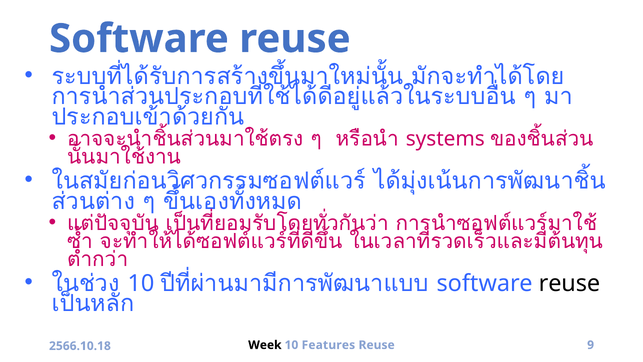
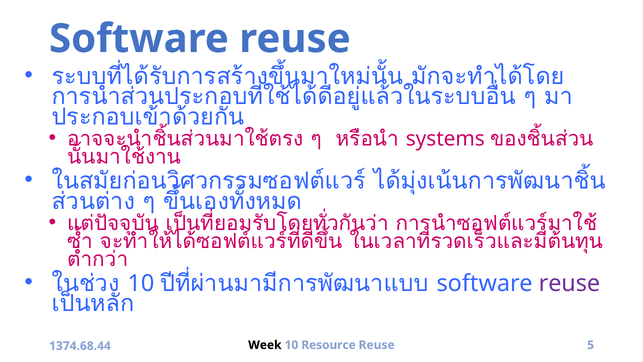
reuse at (569, 283) colour: black -> purple
Features: Features -> Resource
9: 9 -> 5
2566.10.18: 2566.10.18 -> 1374.68.44
